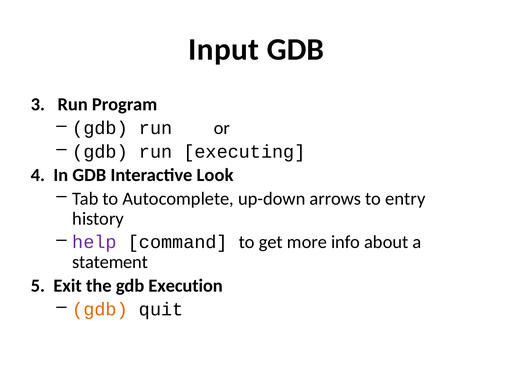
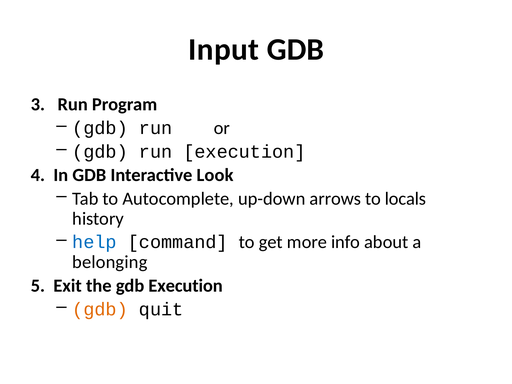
run executing: executing -> execution
entry: entry -> locals
help colour: purple -> blue
statement: statement -> belonging
